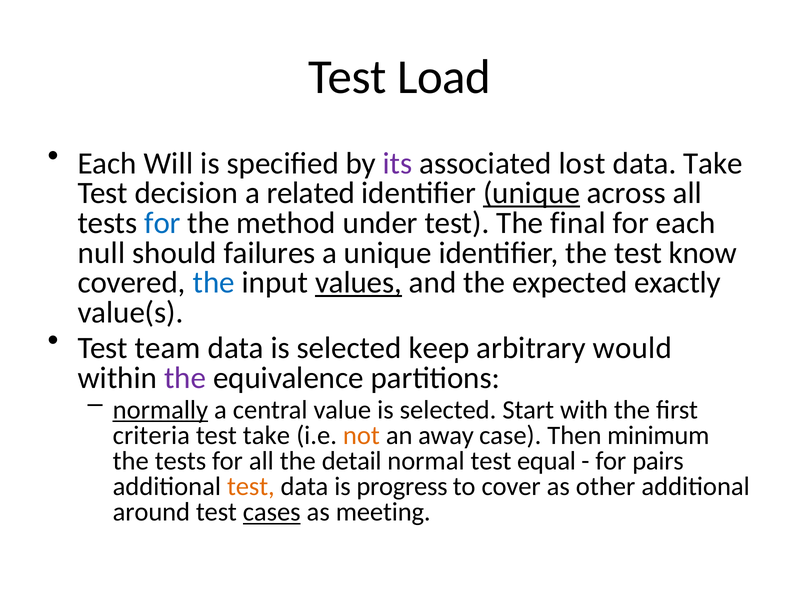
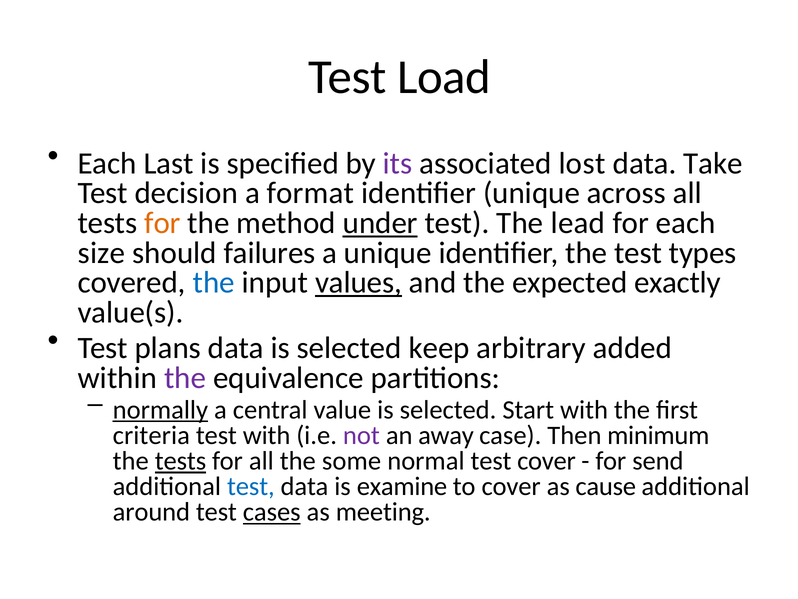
Will: Will -> Last
related: related -> format
unique at (532, 193) underline: present -> none
for at (163, 223) colour: blue -> orange
under underline: none -> present
final: final -> lead
null: null -> size
know: know -> types
team: team -> plans
would: would -> added
test take: take -> with
not colour: orange -> purple
tests at (180, 461) underline: none -> present
detail: detail -> some
test equal: equal -> cover
pairs: pairs -> send
test at (251, 486) colour: orange -> blue
progress: progress -> examine
other: other -> cause
